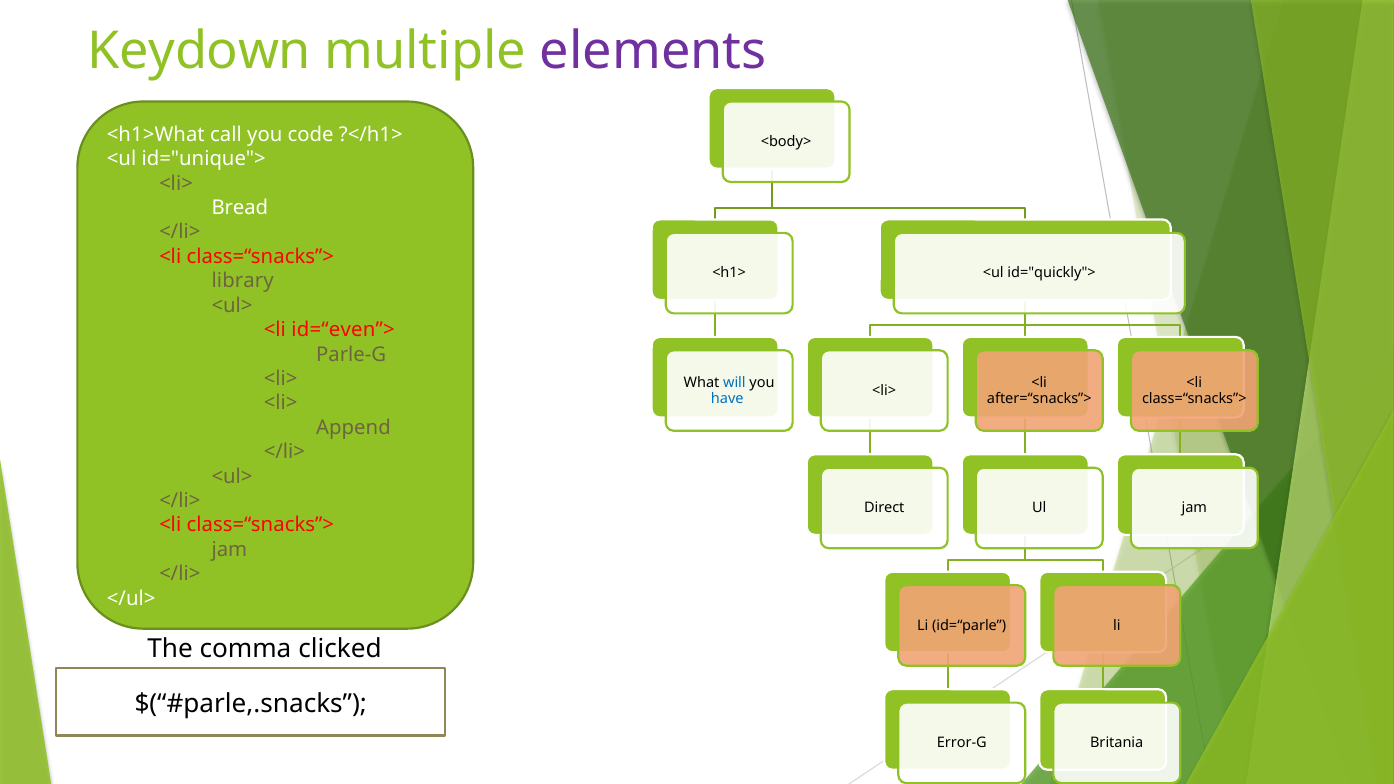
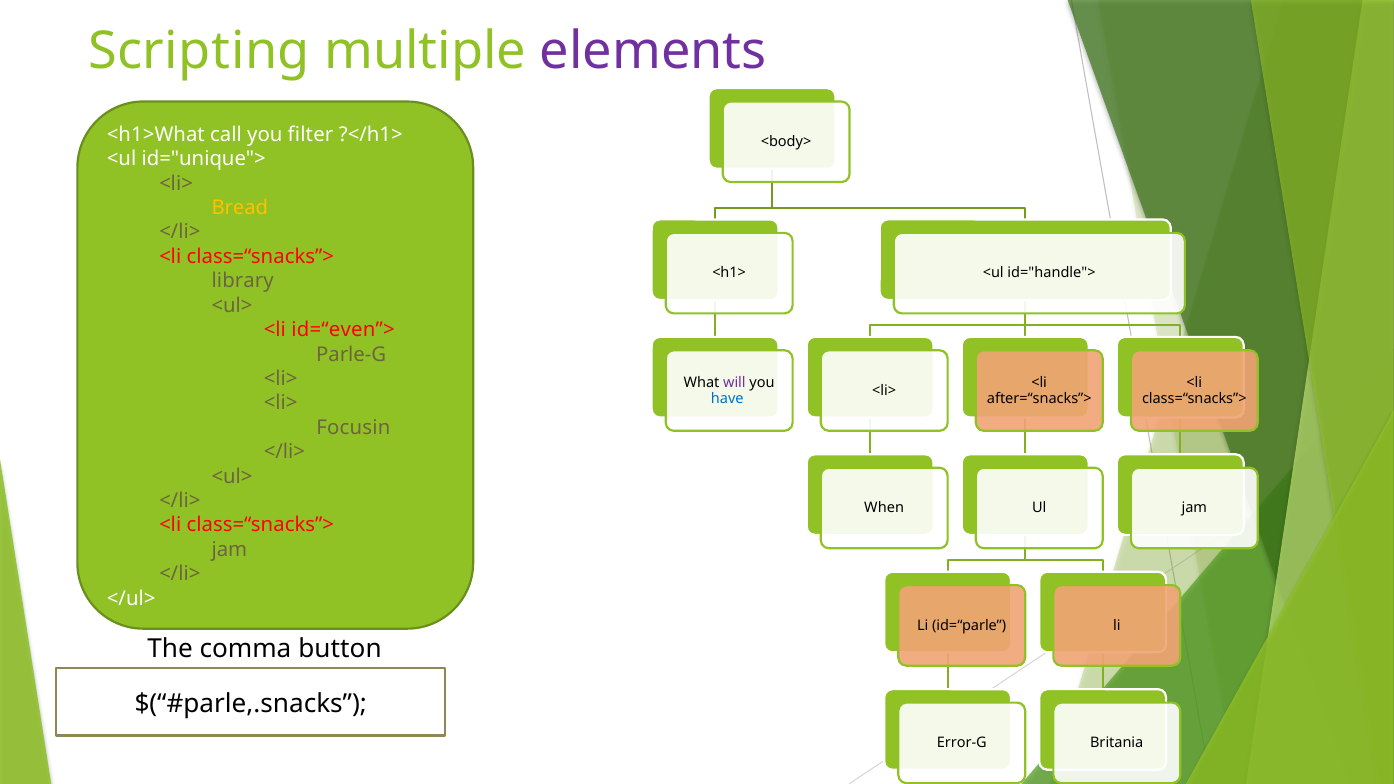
Keydown: Keydown -> Scripting
code: code -> filter
Bread colour: white -> yellow
id="quickly">: id="quickly"> -> id="handle">
will colour: blue -> purple
Append: Append -> Focusin
Direct: Direct -> When
clicked: clicked -> button
